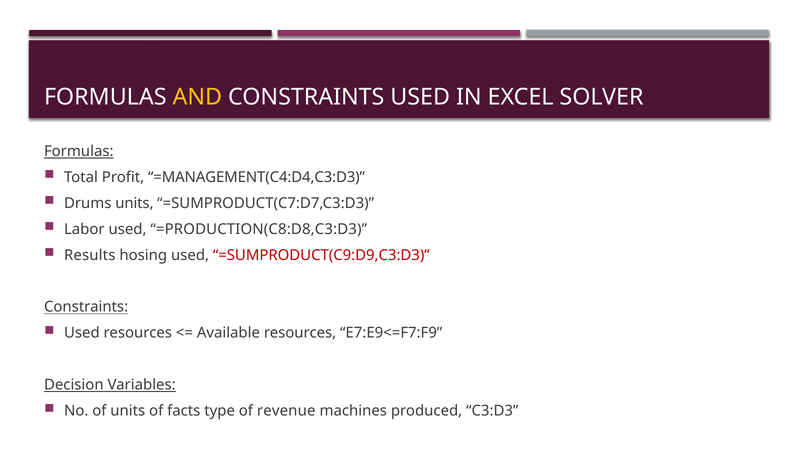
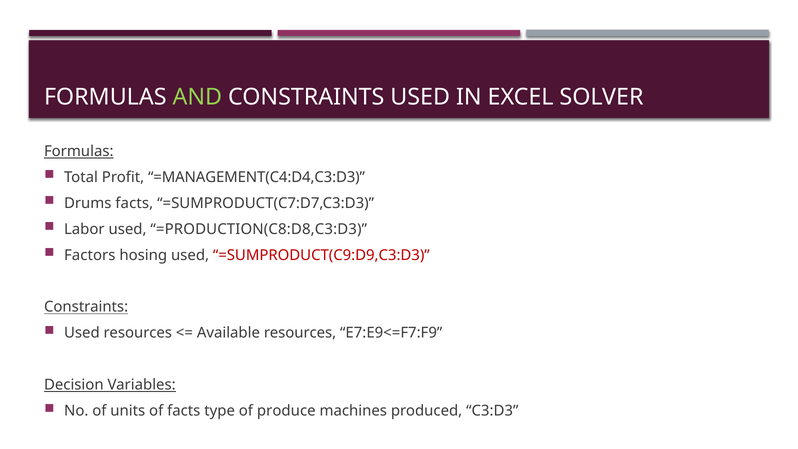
AND colour: yellow -> light green
Drums units: units -> facts
Results: Results -> Factors
revenue: revenue -> produce
